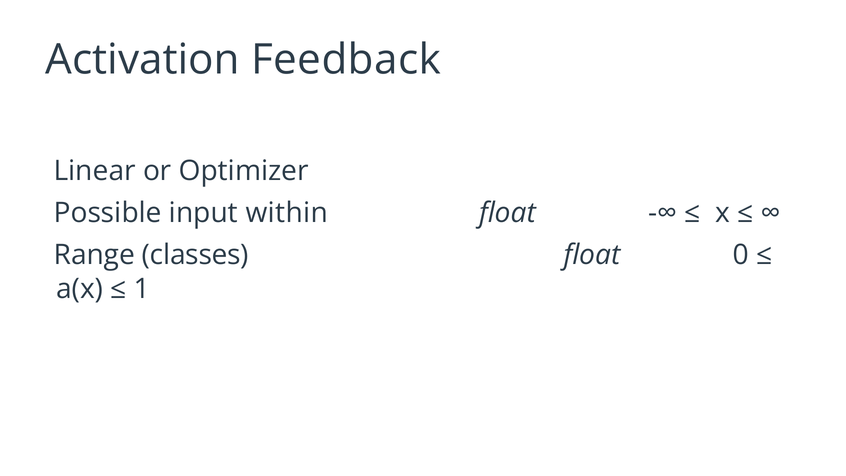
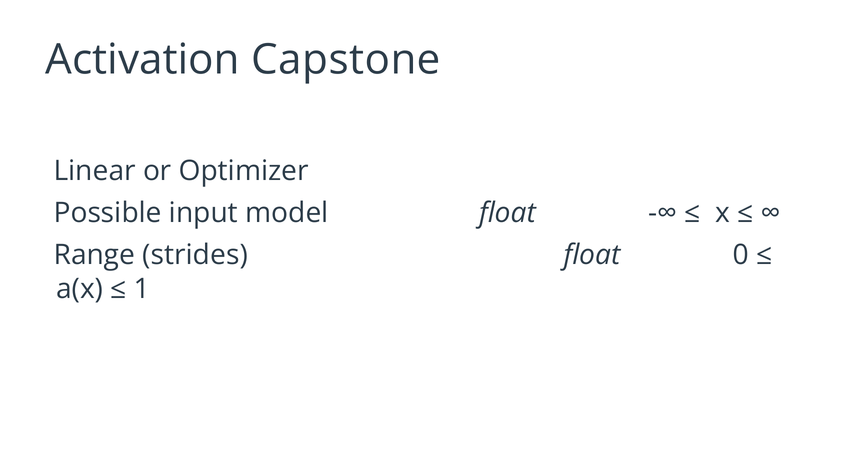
Feedback: Feedback -> Capstone
within: within -> model
classes: classes -> strides
